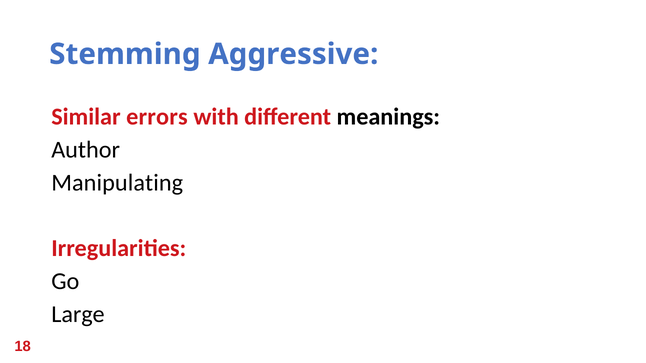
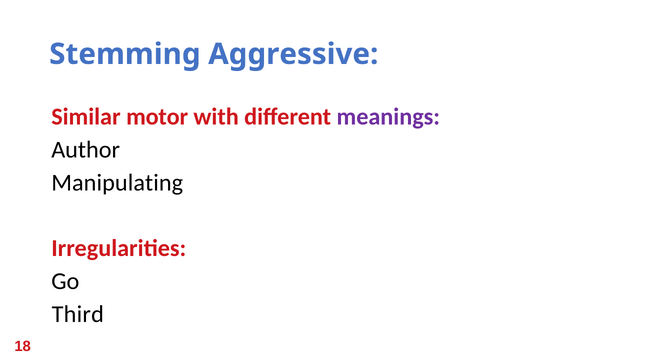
errors: errors -> motor
meanings colour: black -> purple
Large: Large -> Third
